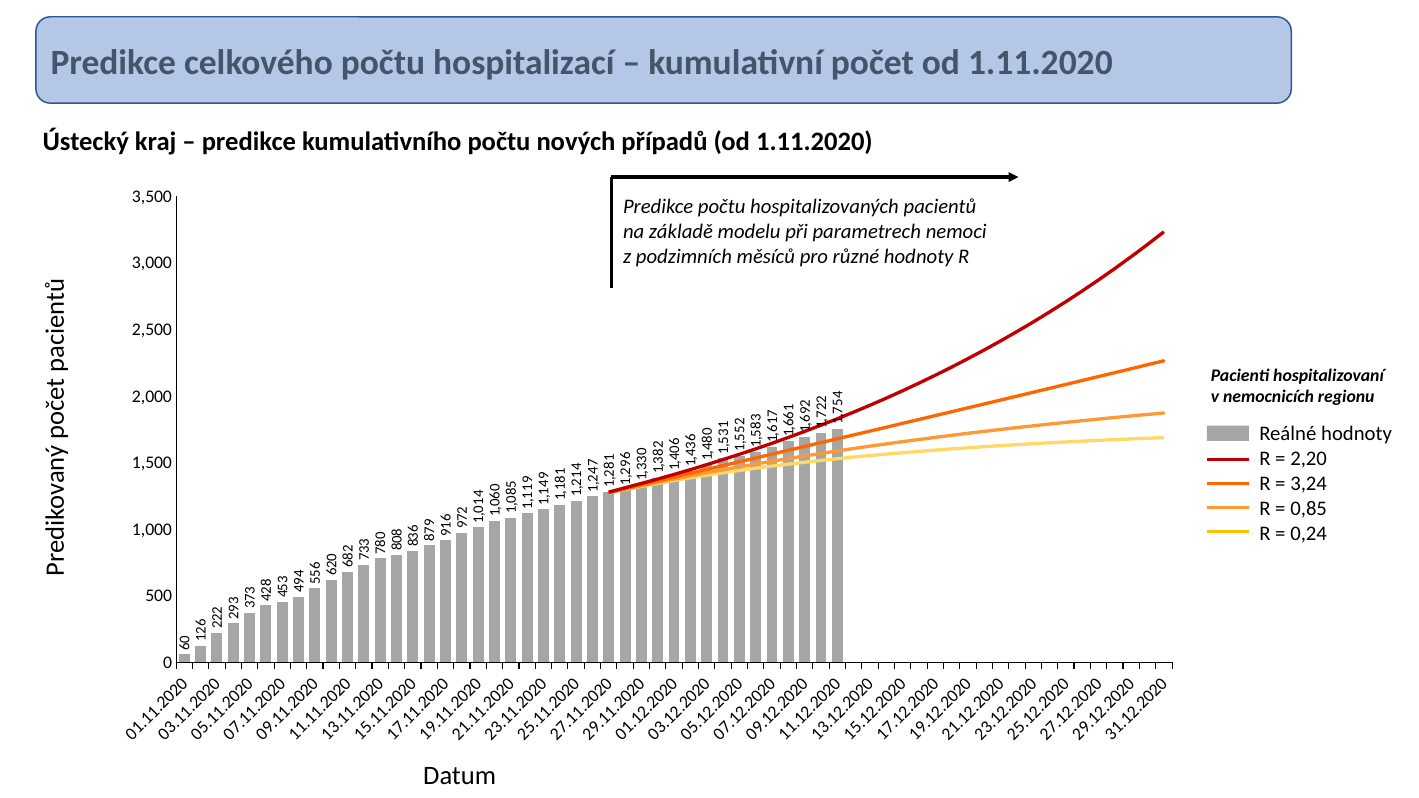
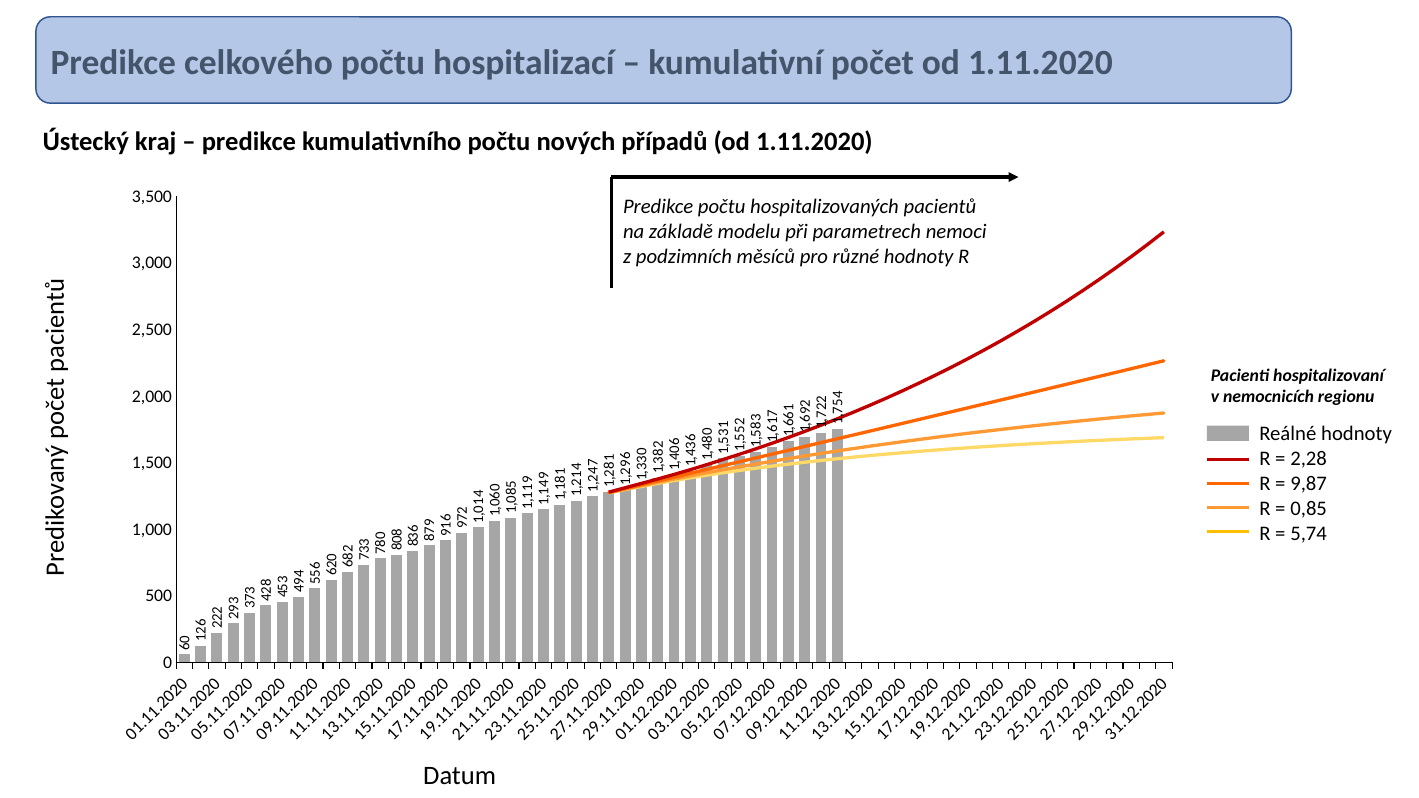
2,20: 2,20 -> 2,28
3,24: 3,24 -> 9,87
0,24: 0,24 -> 5,74
